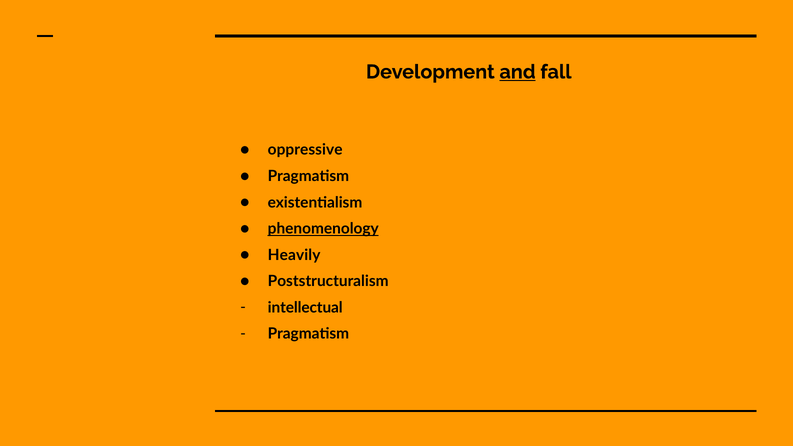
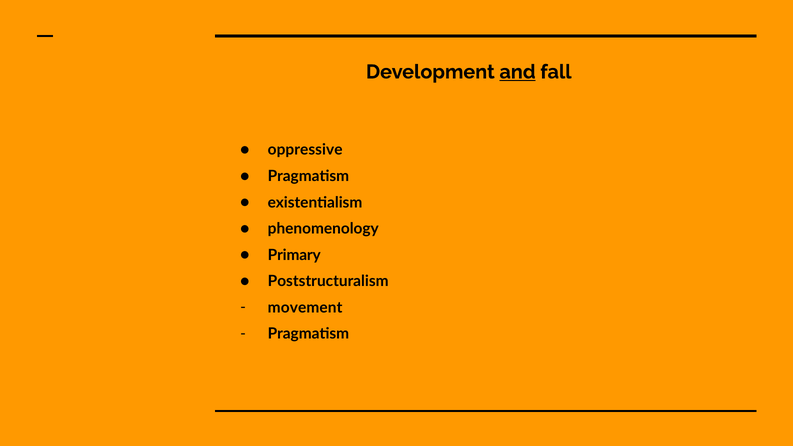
phenomenology underline: present -> none
Heavily: Heavily -> Primary
intellectual: intellectual -> movement
